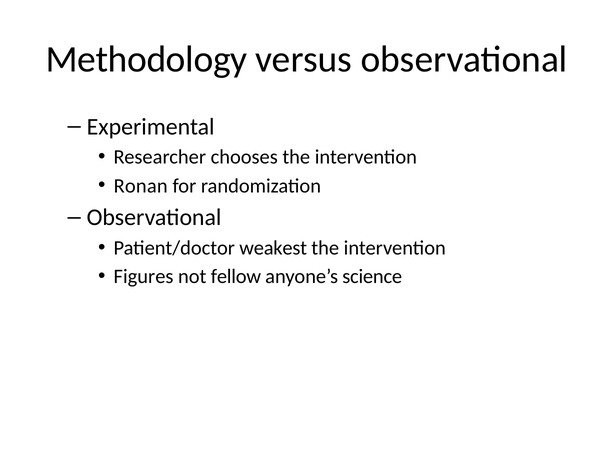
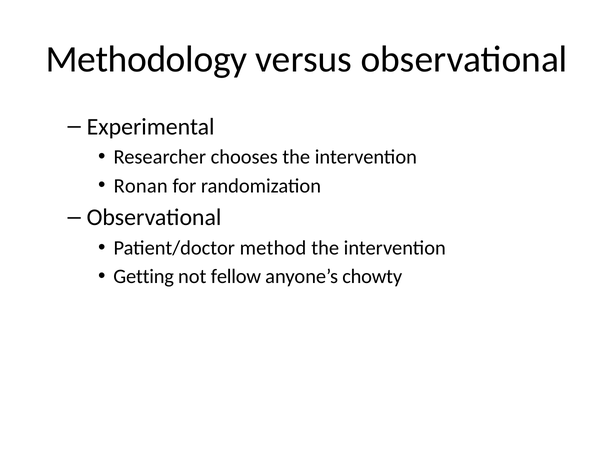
weakest: weakest -> method
Figures: Figures -> Getting
science: science -> chowty
